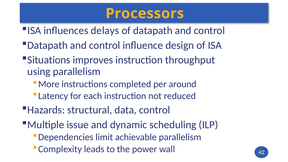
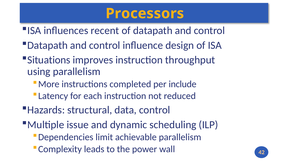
delays: delays -> recent
around: around -> include
